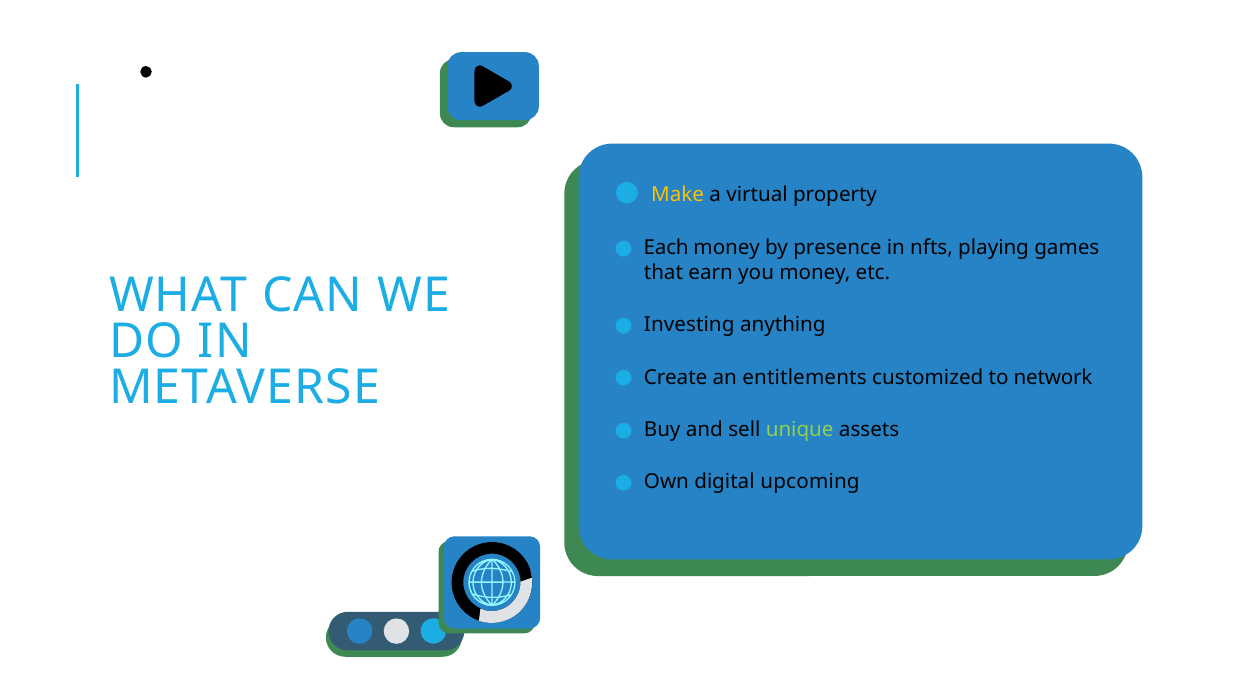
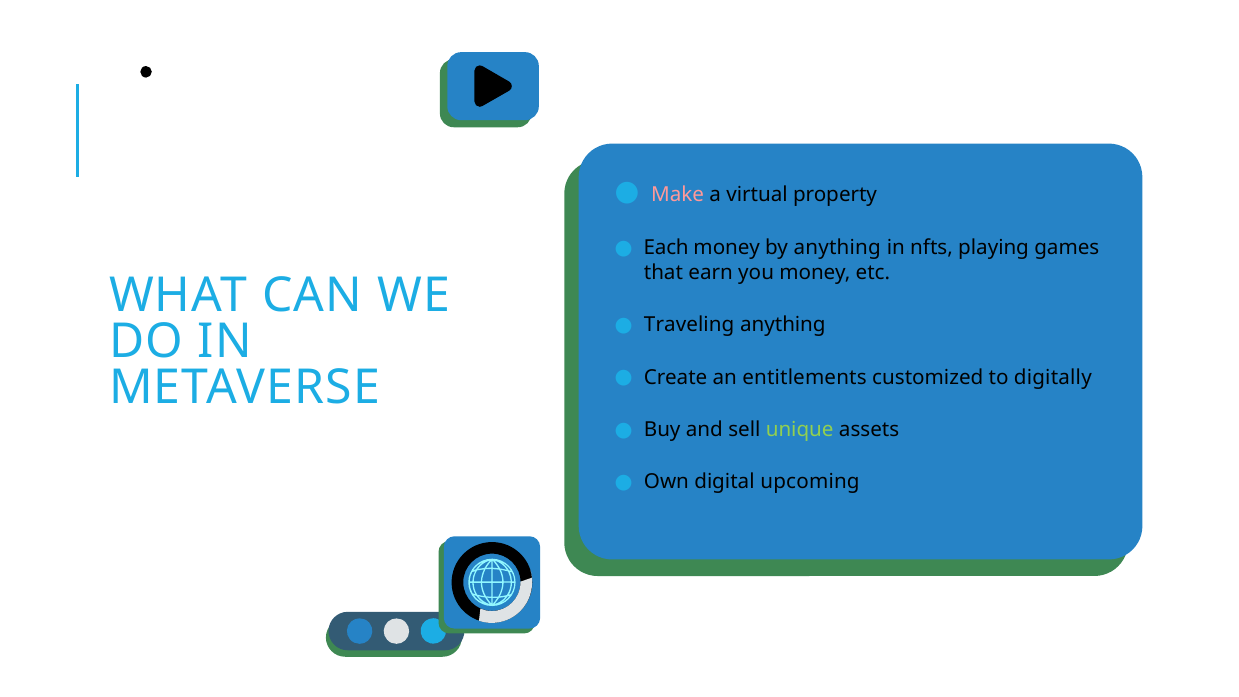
Make colour: yellow -> pink
by presence: presence -> anything
Investing: Investing -> Traveling
network: network -> digitally
